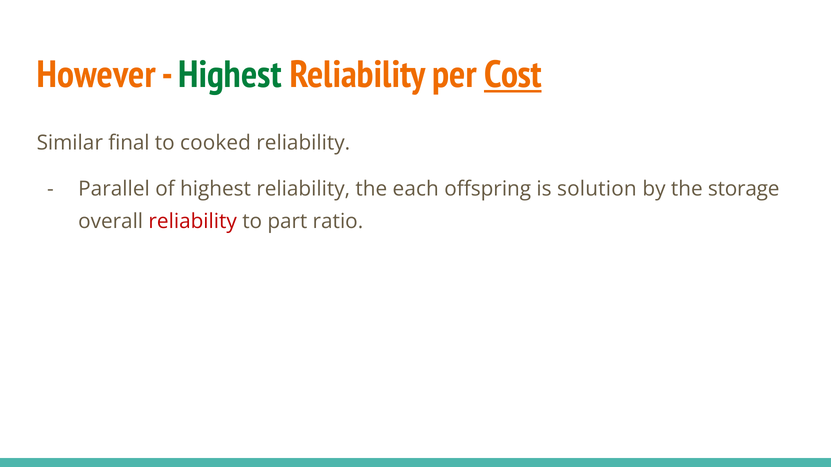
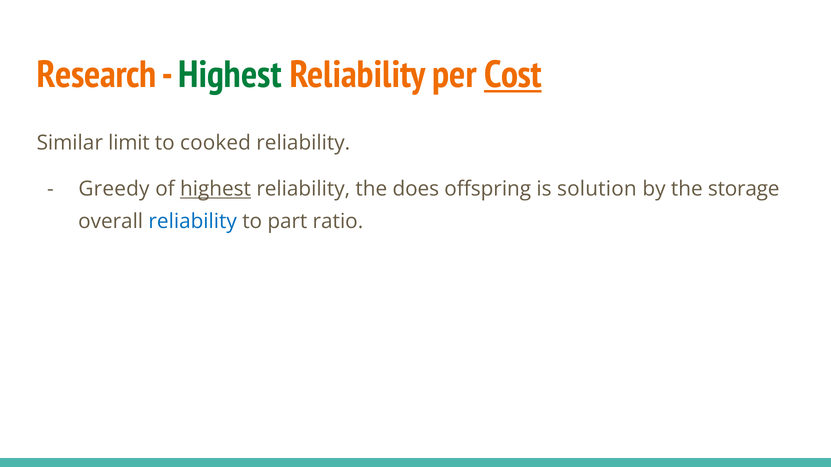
However: However -> Research
final: final -> limit
Parallel: Parallel -> Greedy
highest at (216, 189) underline: none -> present
each: each -> does
reliability at (193, 222) colour: red -> blue
